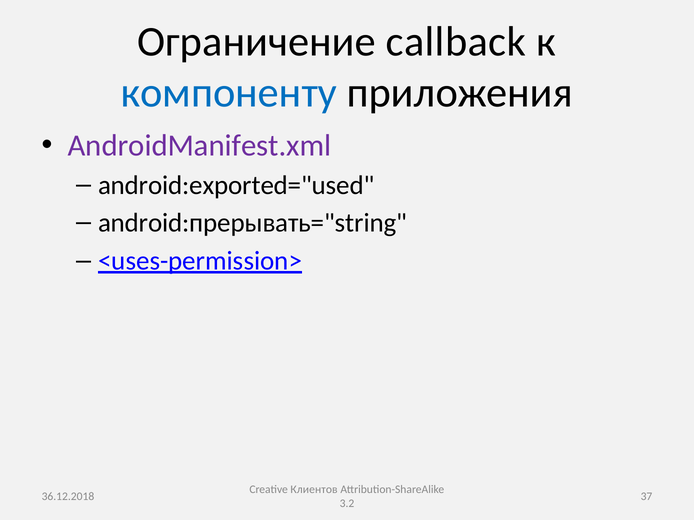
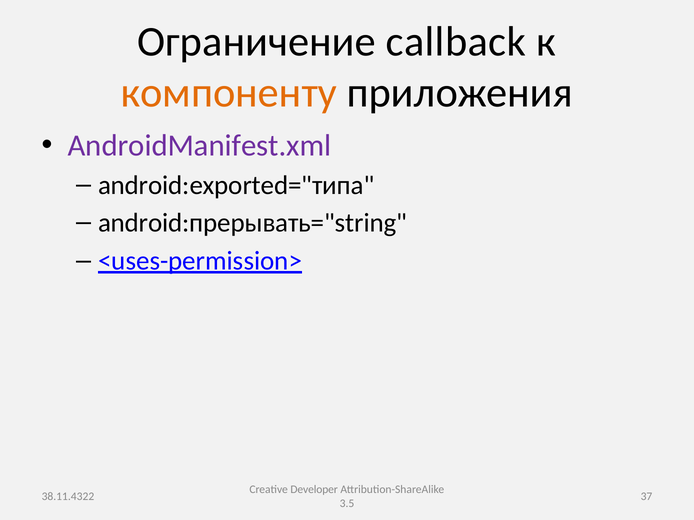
компоненту colour: blue -> orange
android:exported="used: android:exported="used -> android:exported="типа
Клиентов: Клиентов -> Developer
36.12.2018: 36.12.2018 -> 38.11.4322
3.2: 3.2 -> 3.5
